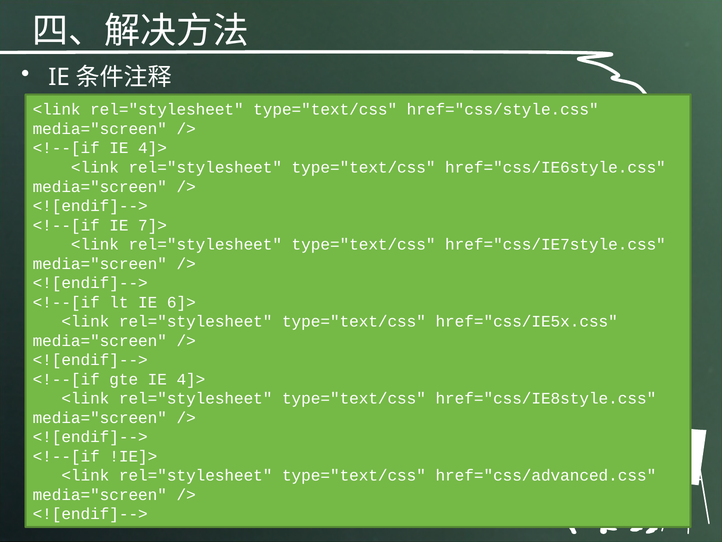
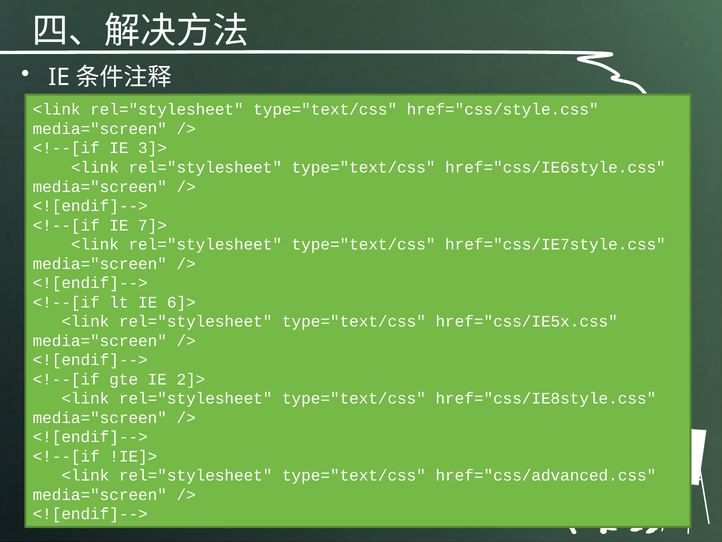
<!--[if IE 4]>: 4]> -> 3]>
gte IE 4]>: 4]> -> 2]>
